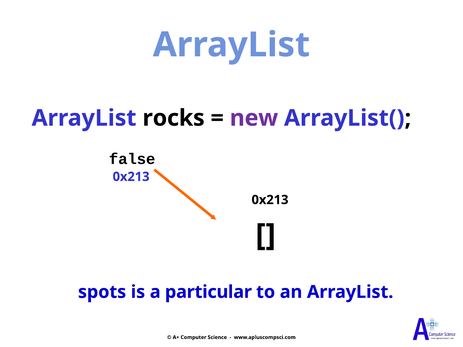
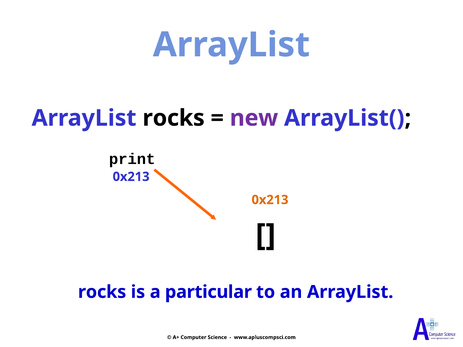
false: false -> print
0x213 at (270, 200) colour: black -> orange
spots at (102, 292): spots -> rocks
